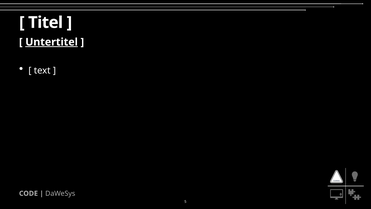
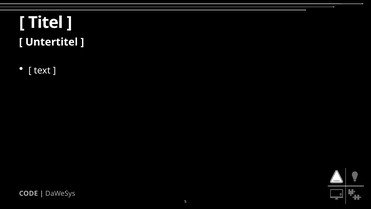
Untertitel underline: present -> none
